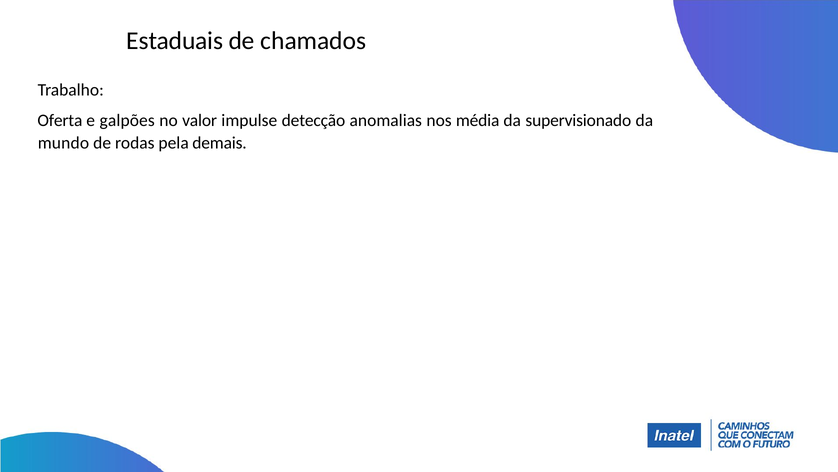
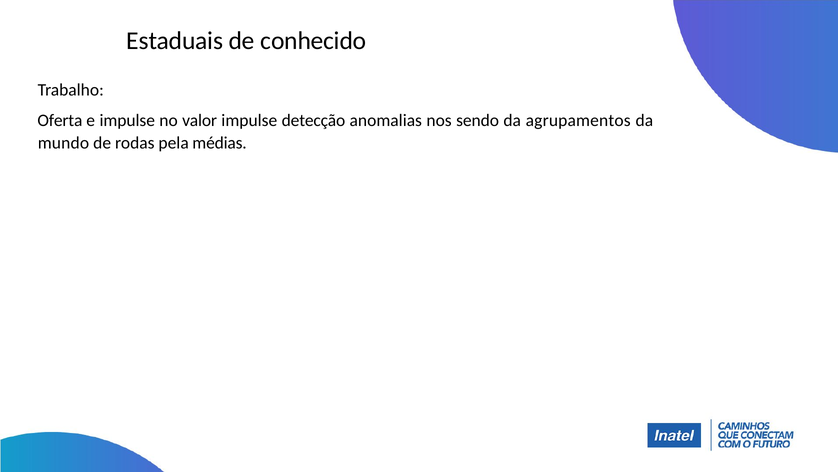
chamados: chamados -> conhecido
e galpões: galpões -> impulse
média: média -> sendo
supervisionado: supervisionado -> agrupamentos
demais: demais -> médias
